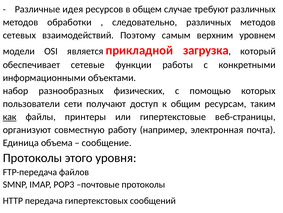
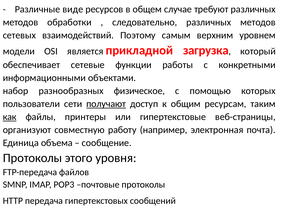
идея: идея -> виде
физических: физических -> физическое
получают underline: none -> present
